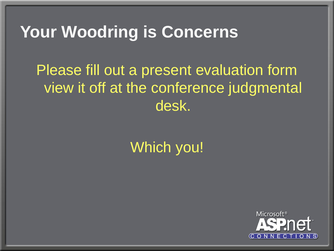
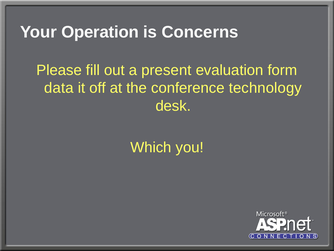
Woodring: Woodring -> Operation
view: view -> data
judgmental: judgmental -> technology
